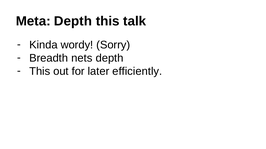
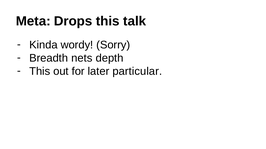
Meta Depth: Depth -> Drops
efficiently: efficiently -> particular
